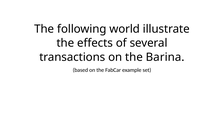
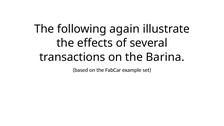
world: world -> again
